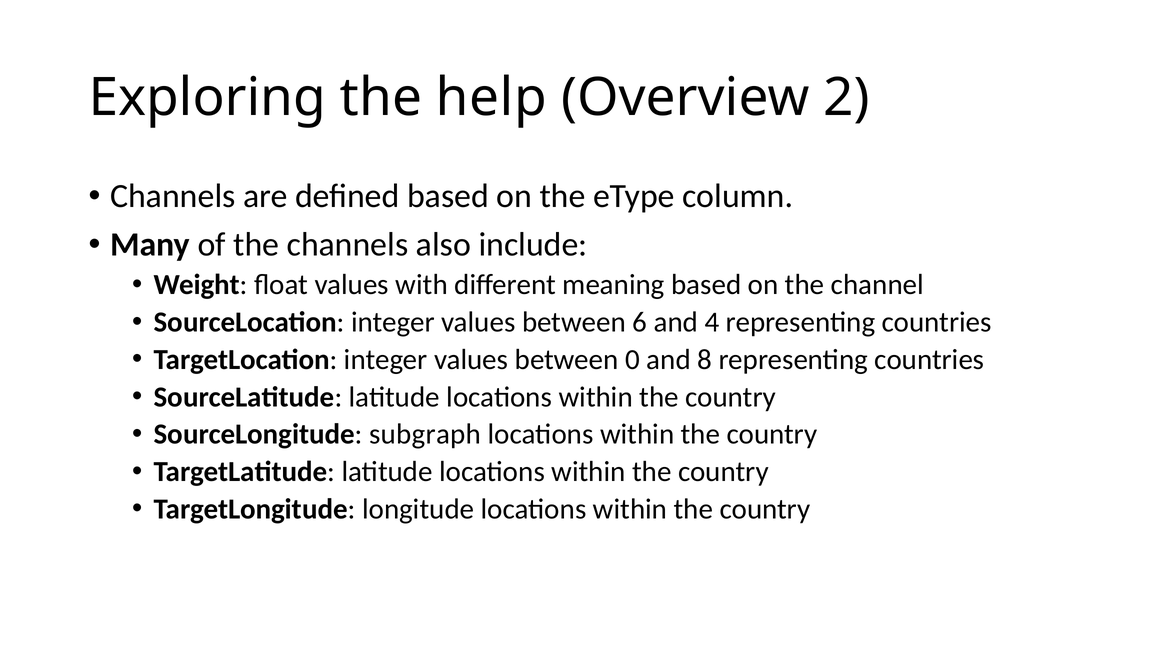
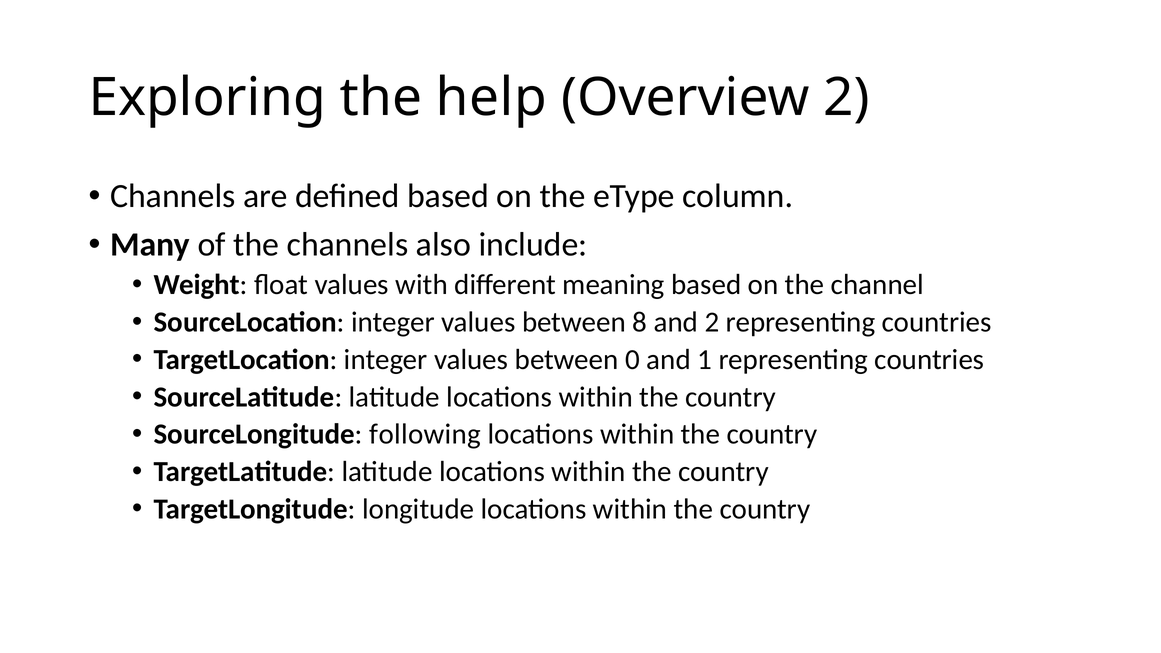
6: 6 -> 8
and 4: 4 -> 2
8: 8 -> 1
subgraph: subgraph -> following
